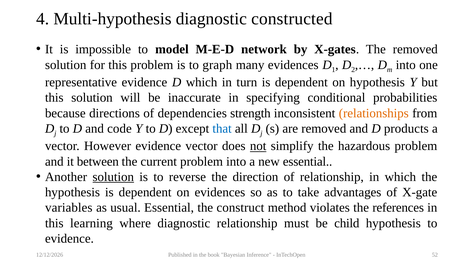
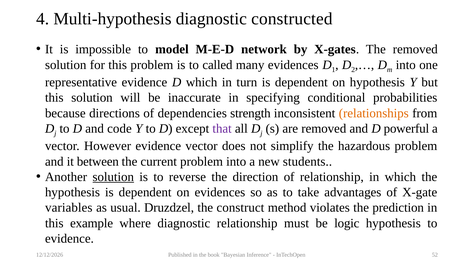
graph: graph -> called
that colour: blue -> purple
products: products -> powerful
not underline: present -> none
new essential: essential -> students
usual Essential: Essential -> Druzdzel
references: references -> prediction
learning: learning -> example
child: child -> logic
